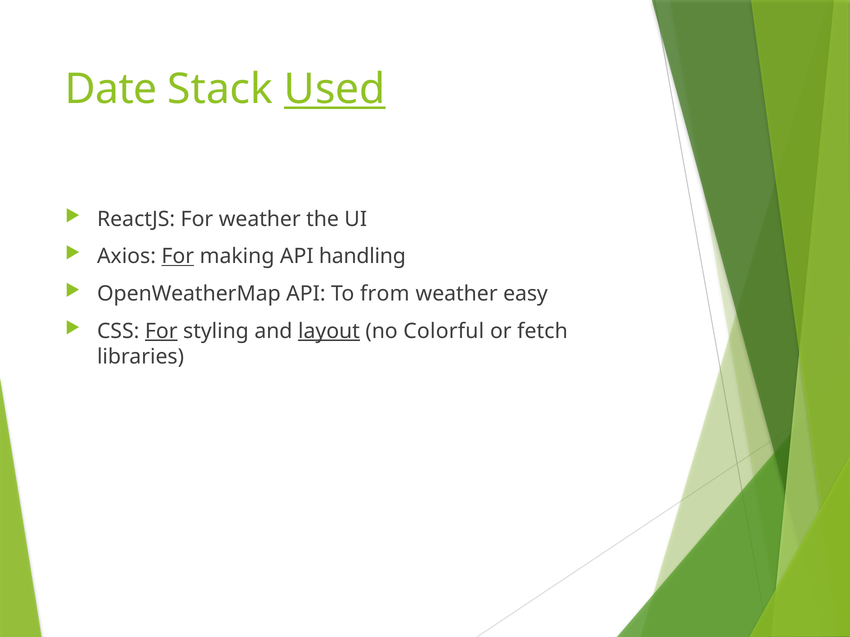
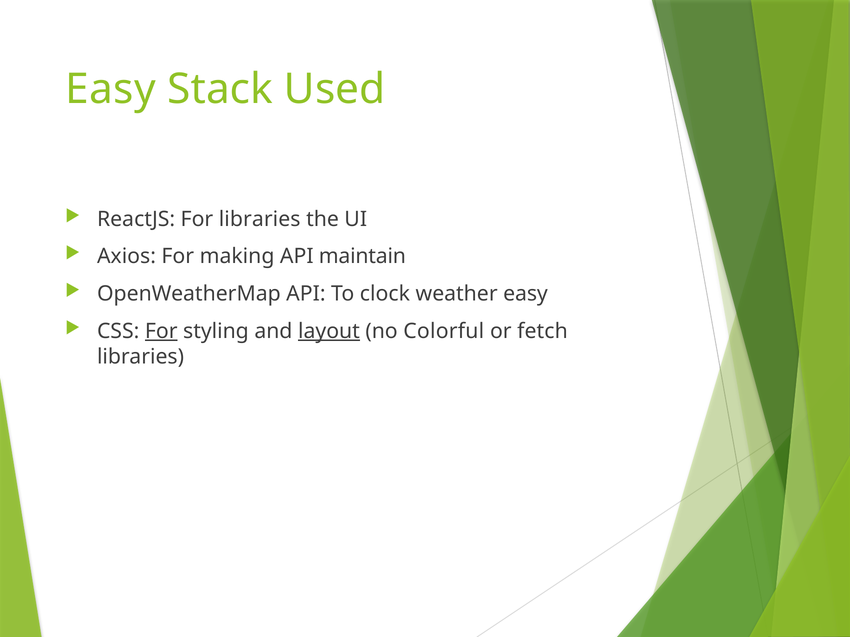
Date at (111, 89): Date -> Easy
Used underline: present -> none
For weather: weather -> libraries
For at (178, 257) underline: present -> none
handling: handling -> maintain
from: from -> clock
